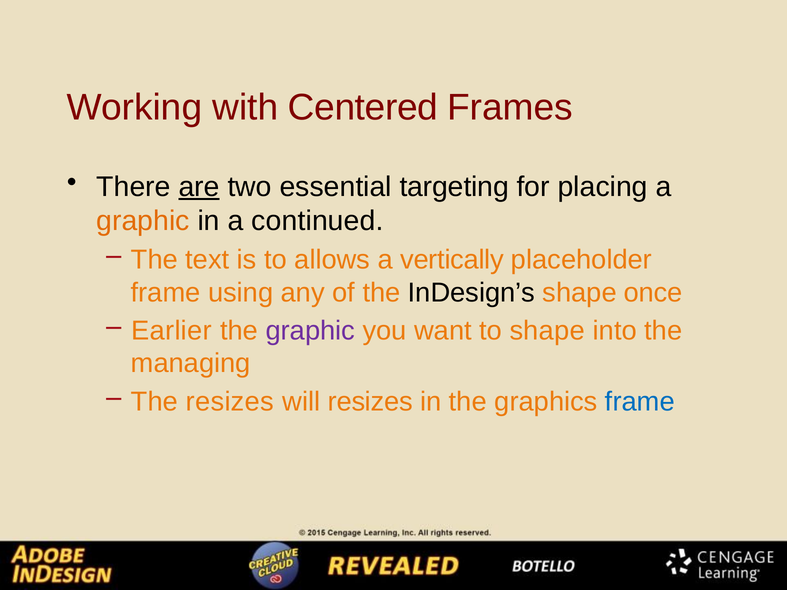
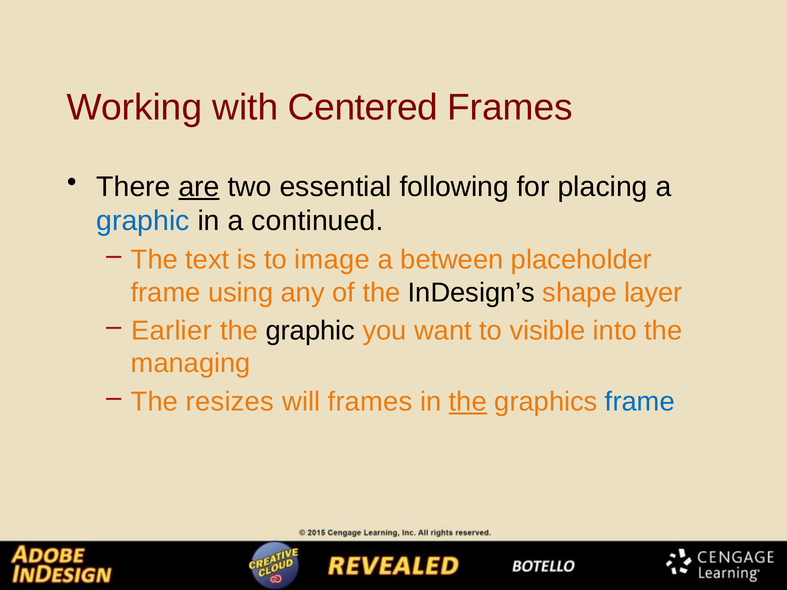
targeting: targeting -> following
graphic at (143, 221) colour: orange -> blue
allows: allows -> image
vertically: vertically -> between
once: once -> layer
graphic at (310, 331) colour: purple -> black
to shape: shape -> visible
will resizes: resizes -> frames
the at (468, 402) underline: none -> present
